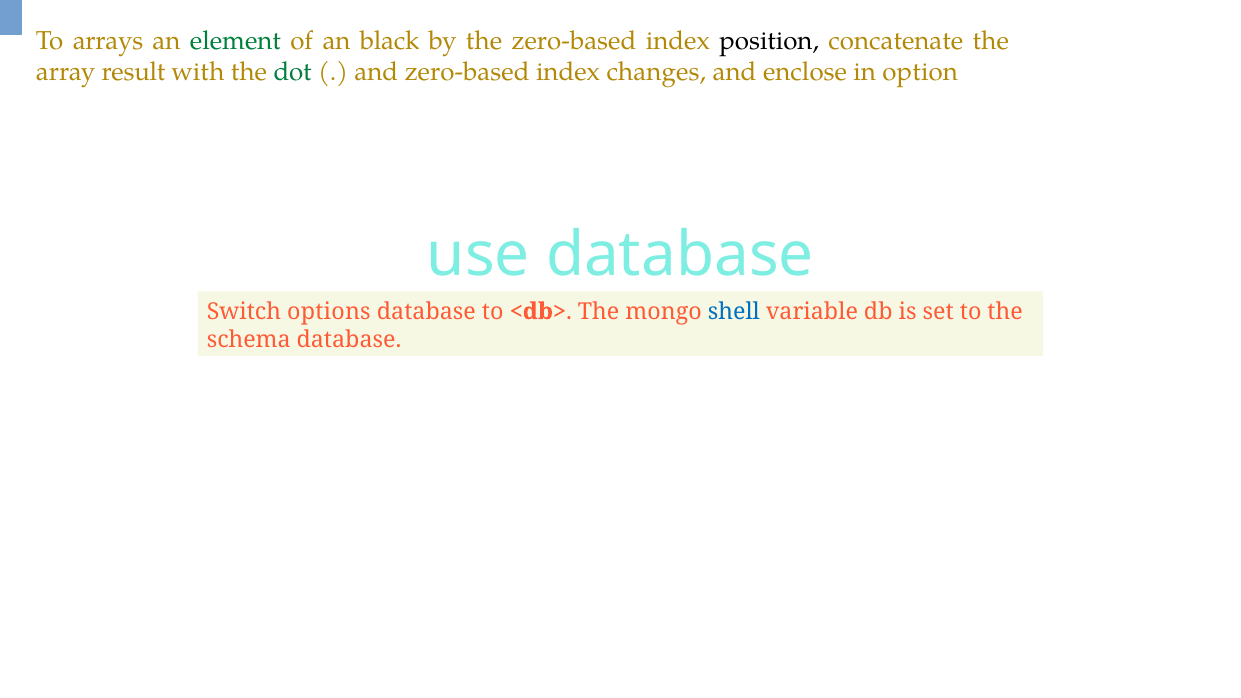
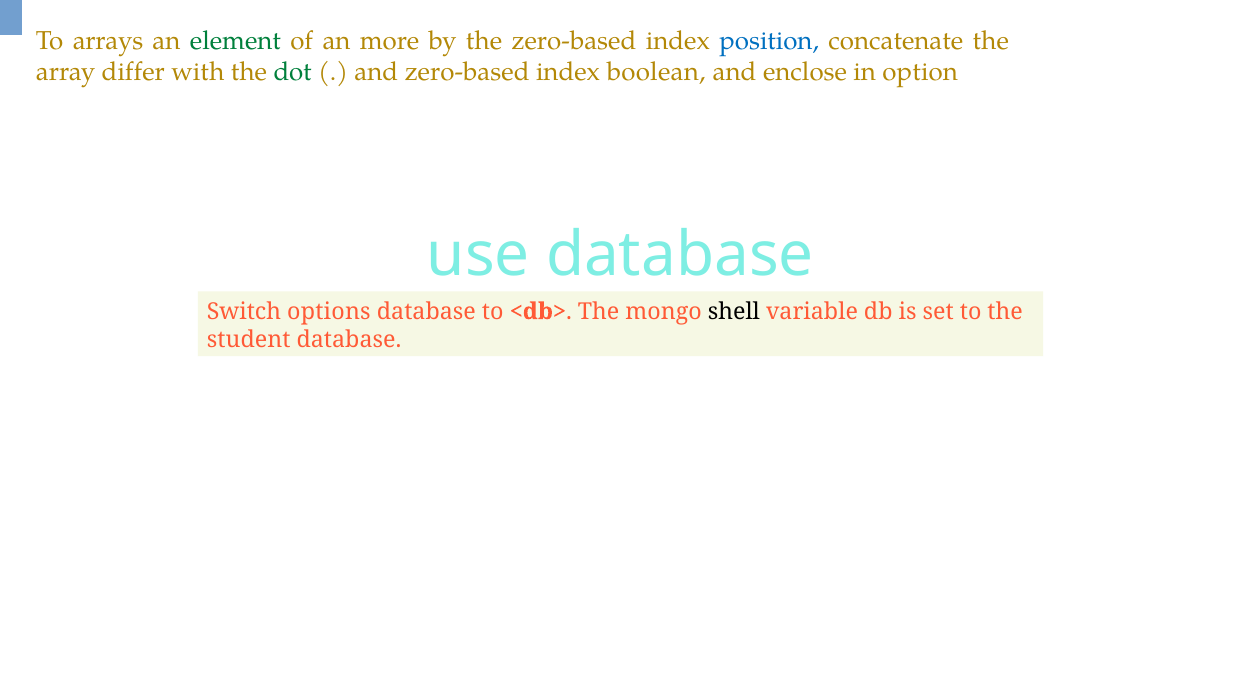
black: black -> more
position colour: black -> blue
result: result -> differ
changes: changes -> boolean
shell colour: blue -> black
schema: schema -> student
